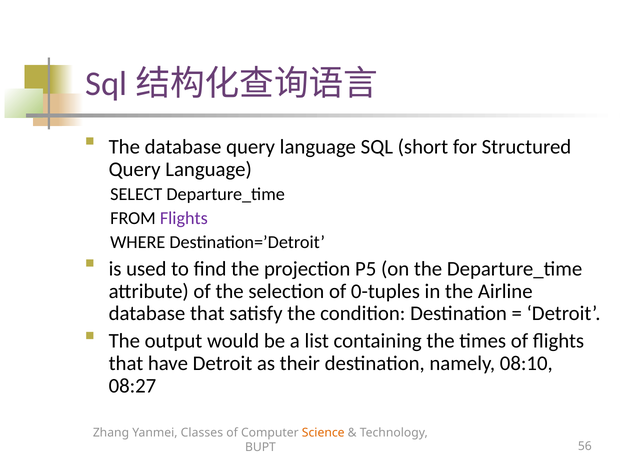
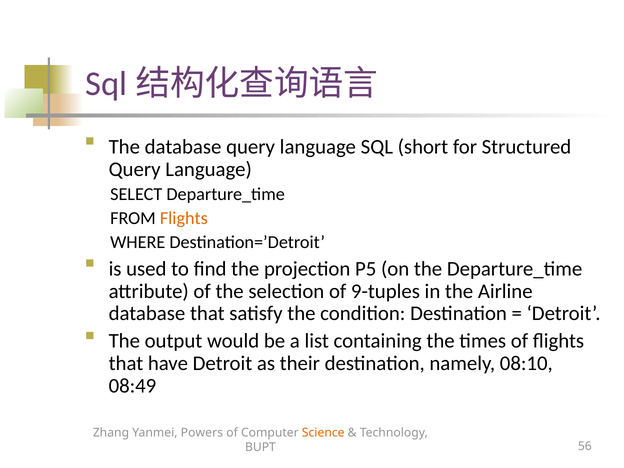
Flights at (184, 218) colour: purple -> orange
0-tuples: 0-tuples -> 9-tuples
08:27: 08:27 -> 08:49
Classes: Classes -> Powers
